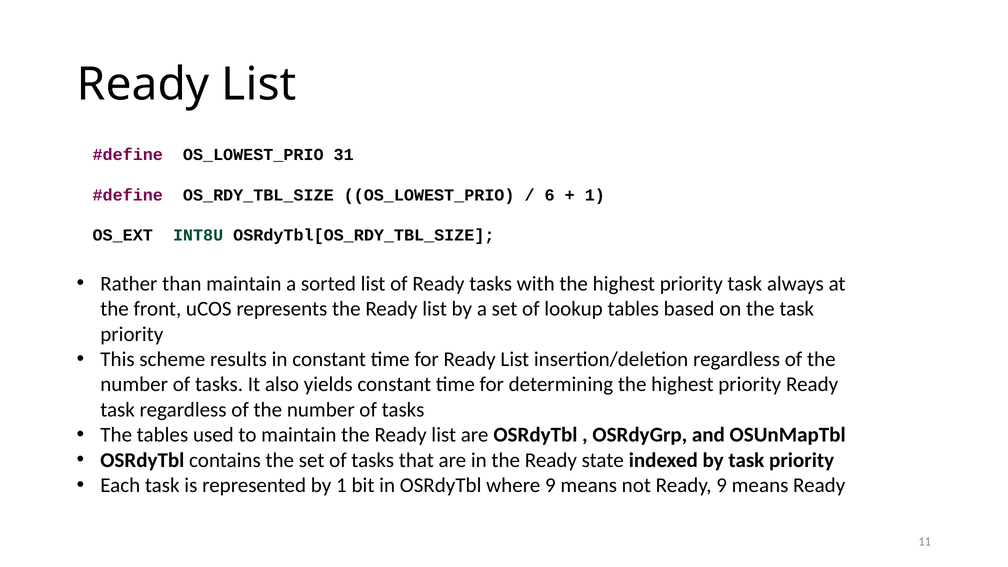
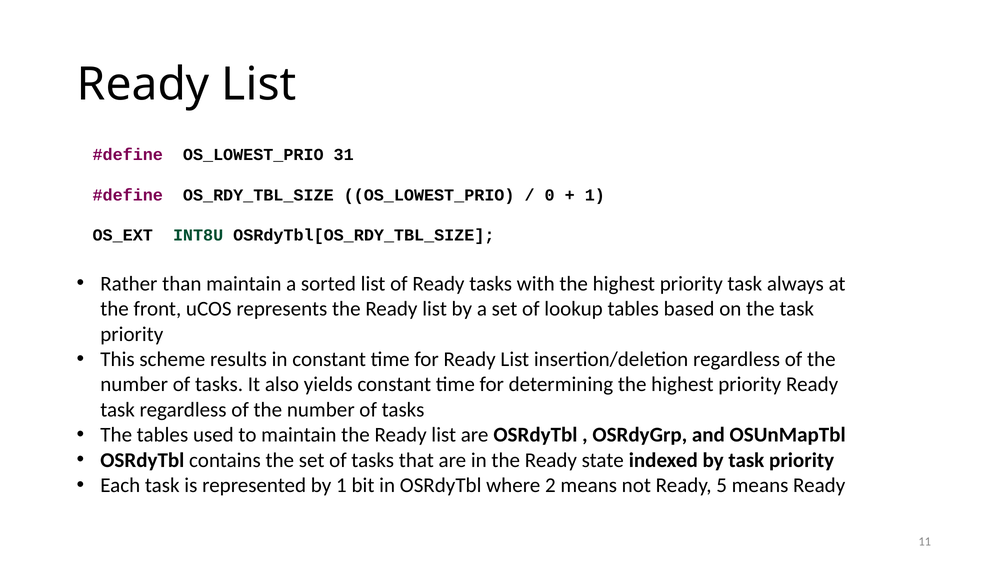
6: 6 -> 0
where 9: 9 -> 2
Ready 9: 9 -> 5
